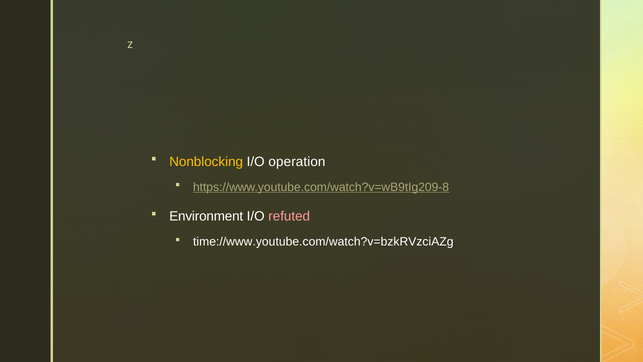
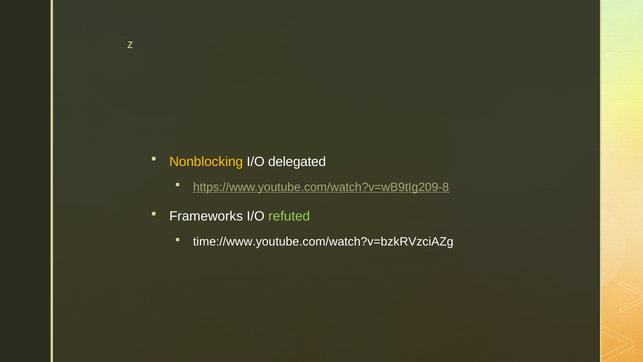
operation: operation -> delegated
Environment: Environment -> Frameworks
refuted colour: pink -> light green
